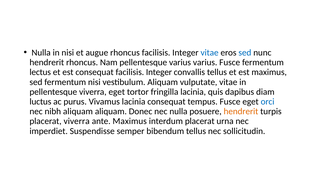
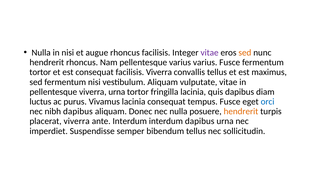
vitae at (210, 53) colour: blue -> purple
sed at (245, 53) colour: blue -> orange
lectus at (40, 72): lectus -> tortor
consequat facilisis Integer: Integer -> Viverra
viverra eget: eget -> urna
nibh aliquam: aliquam -> dapibus
ante Maximus: Maximus -> Interdum
interdum placerat: placerat -> dapibus
